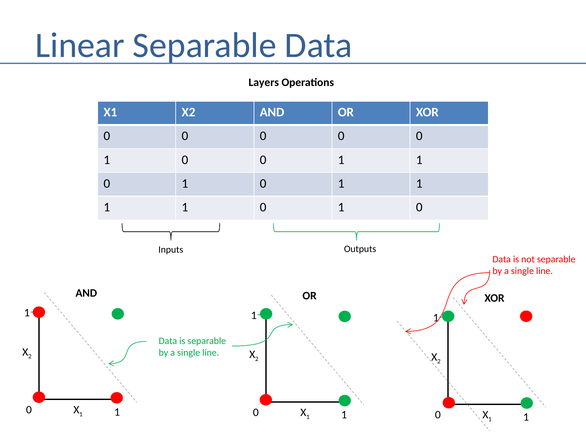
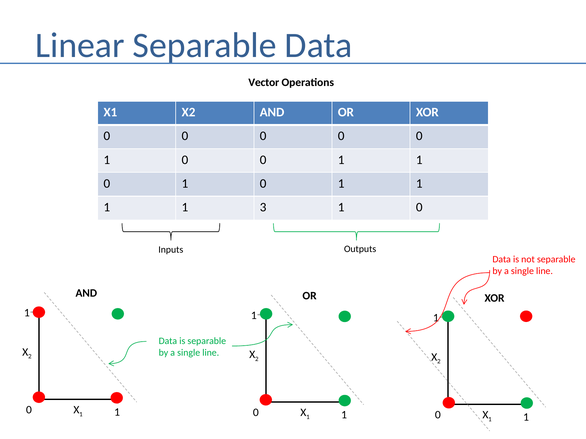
Layers: Layers -> Vector
0 at (263, 207): 0 -> 3
